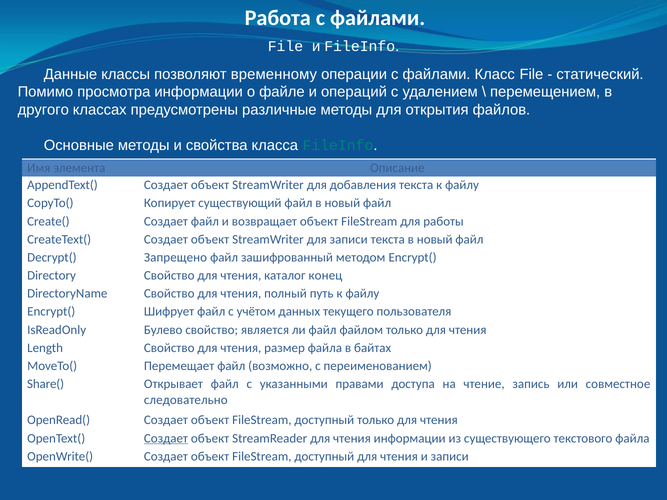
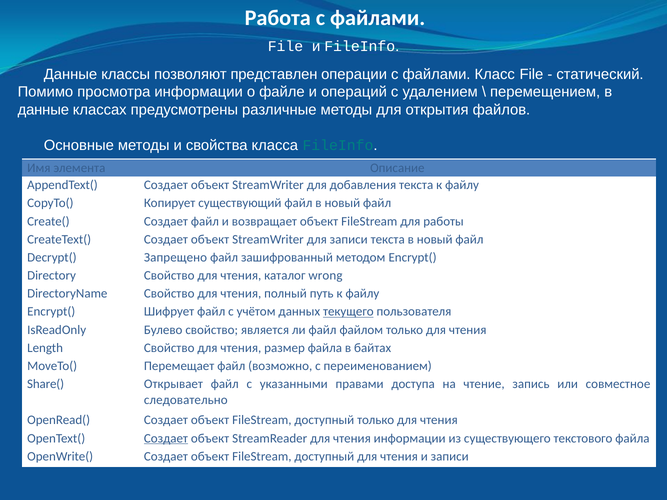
временному: временному -> представлен
другого at (43, 110): другого -> данные
конец: конец -> wrong
текущего underline: none -> present
